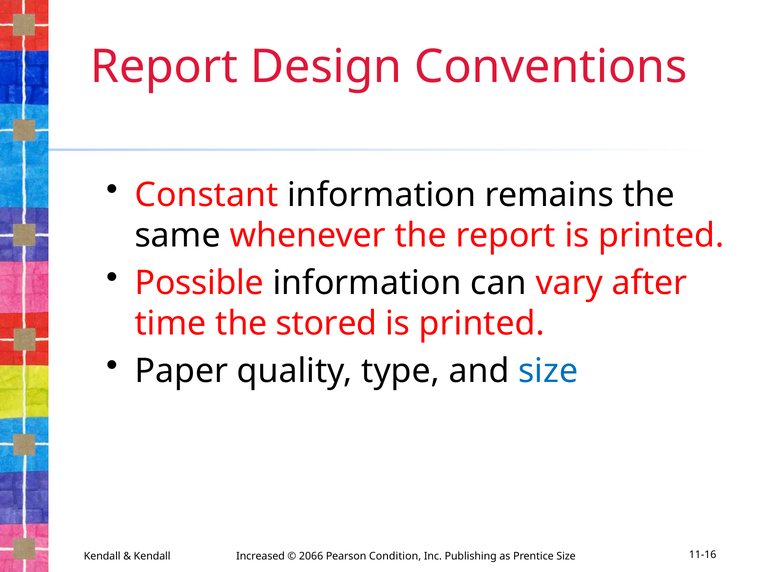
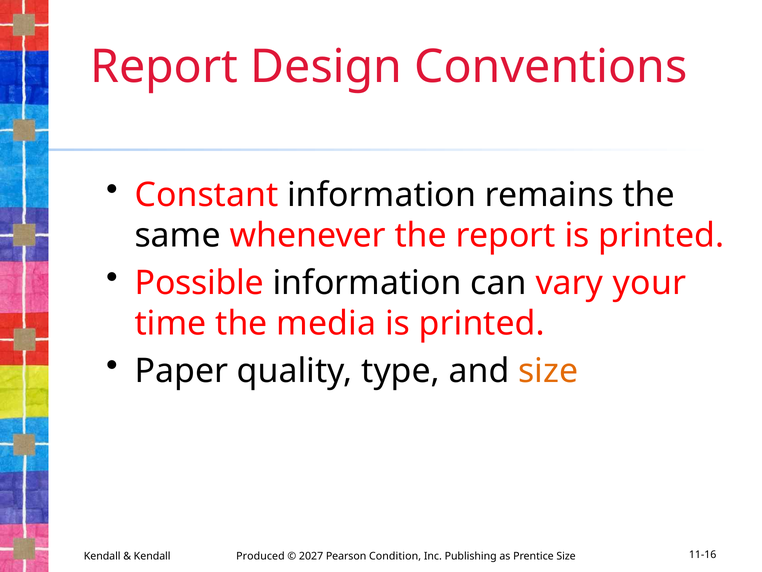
after: after -> your
stored: stored -> media
size at (548, 371) colour: blue -> orange
Increased: Increased -> Produced
2066: 2066 -> 2027
